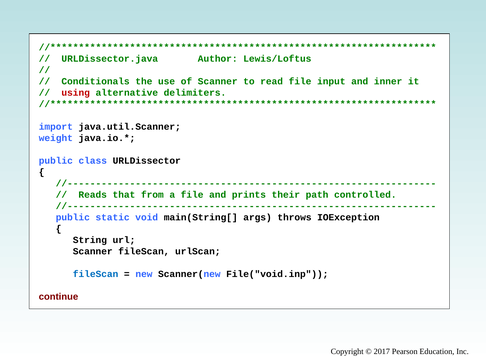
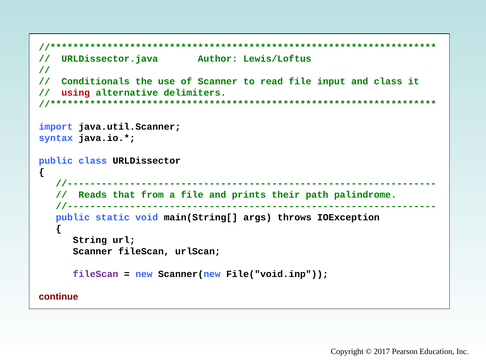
and inner: inner -> class
weight: weight -> syntax
controlled: controlled -> palindrome
fileScan at (96, 274) colour: blue -> purple
